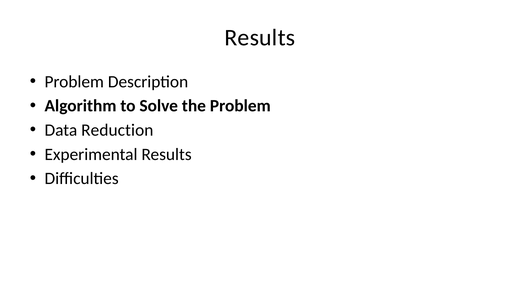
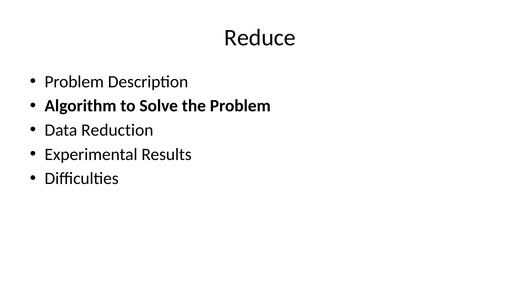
Results at (260, 38): Results -> Reduce
